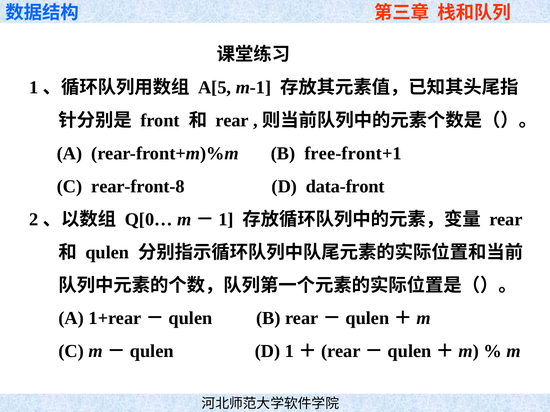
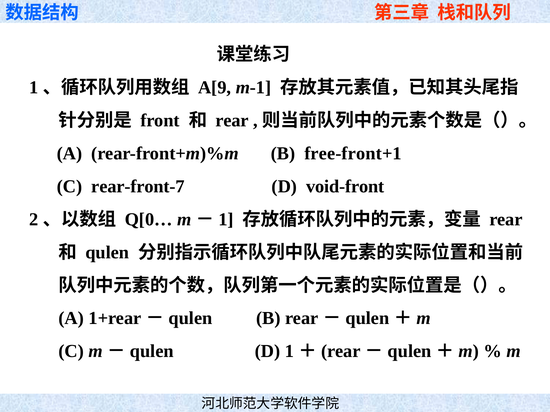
A[5: A[5 -> A[9
rear-front-8: rear-front-8 -> rear-front-7
data-front: data-front -> void-front
